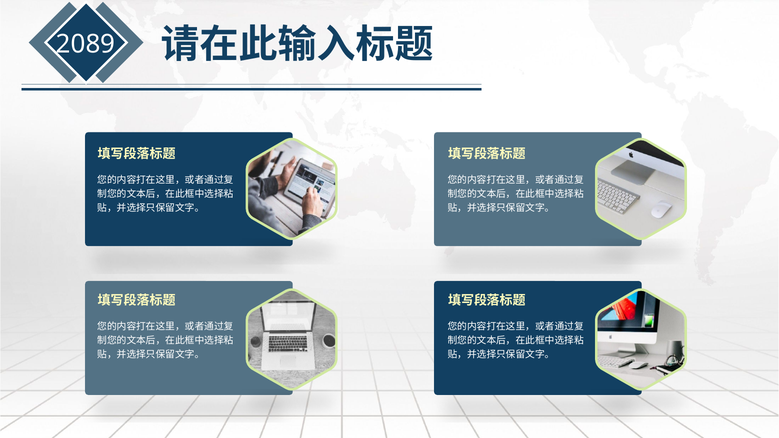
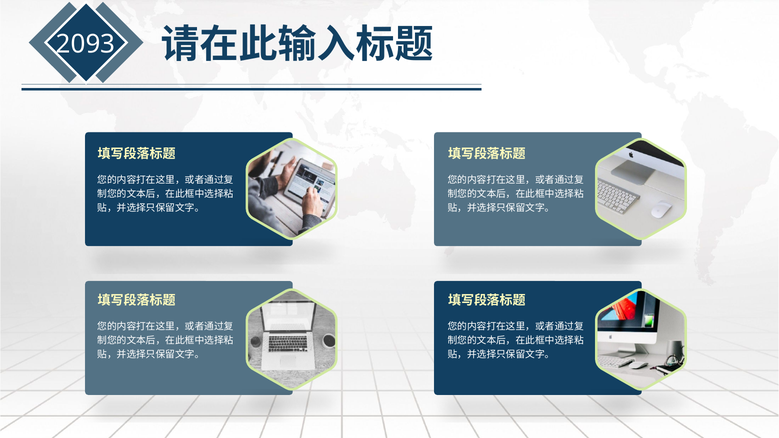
2089: 2089 -> 2093
